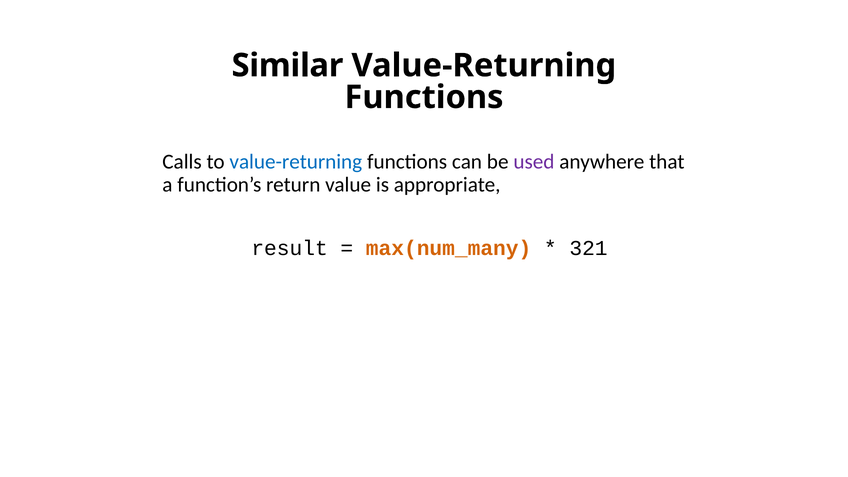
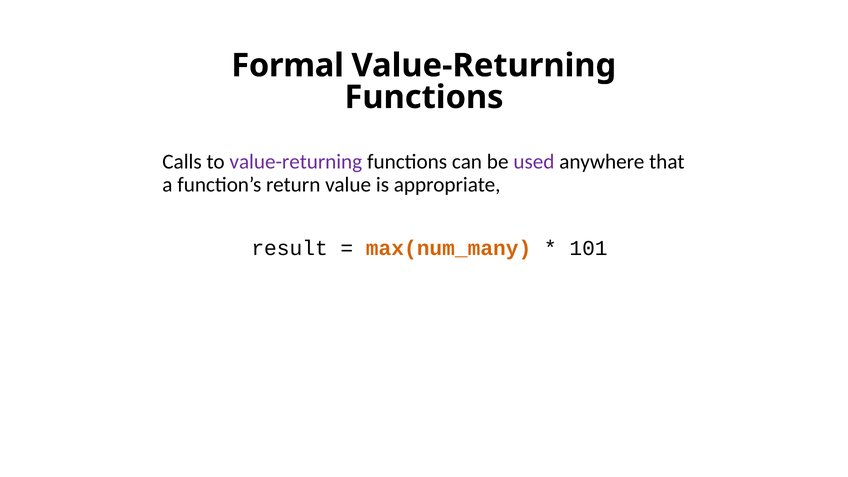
Similar: Similar -> Formal
value-returning at (296, 162) colour: blue -> purple
321: 321 -> 101
